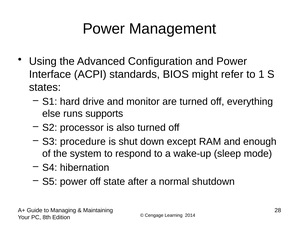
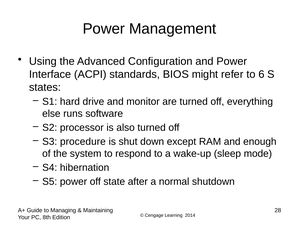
1: 1 -> 6
supports: supports -> software
